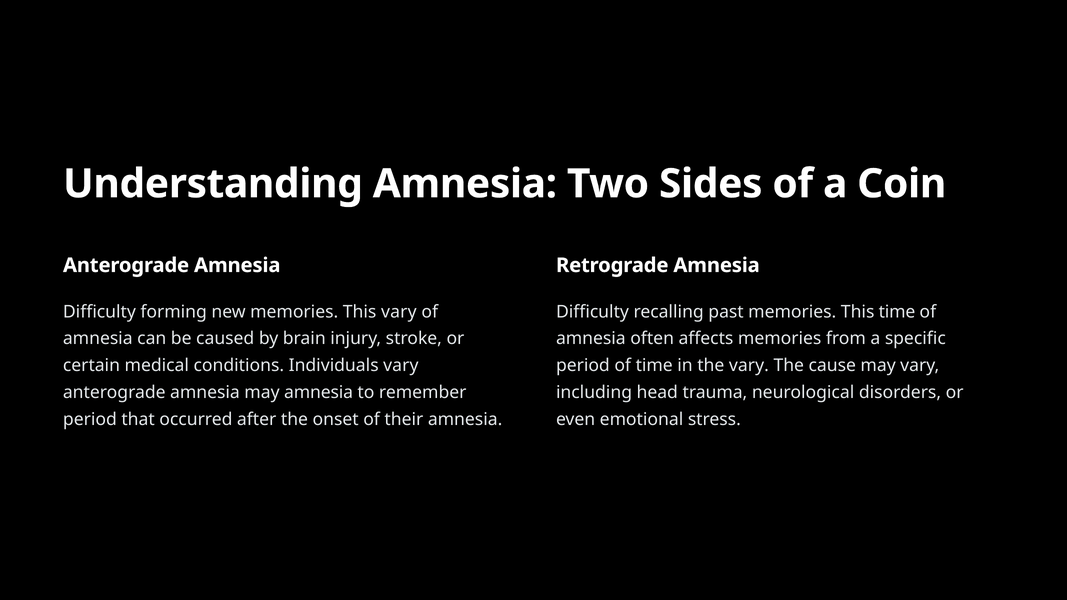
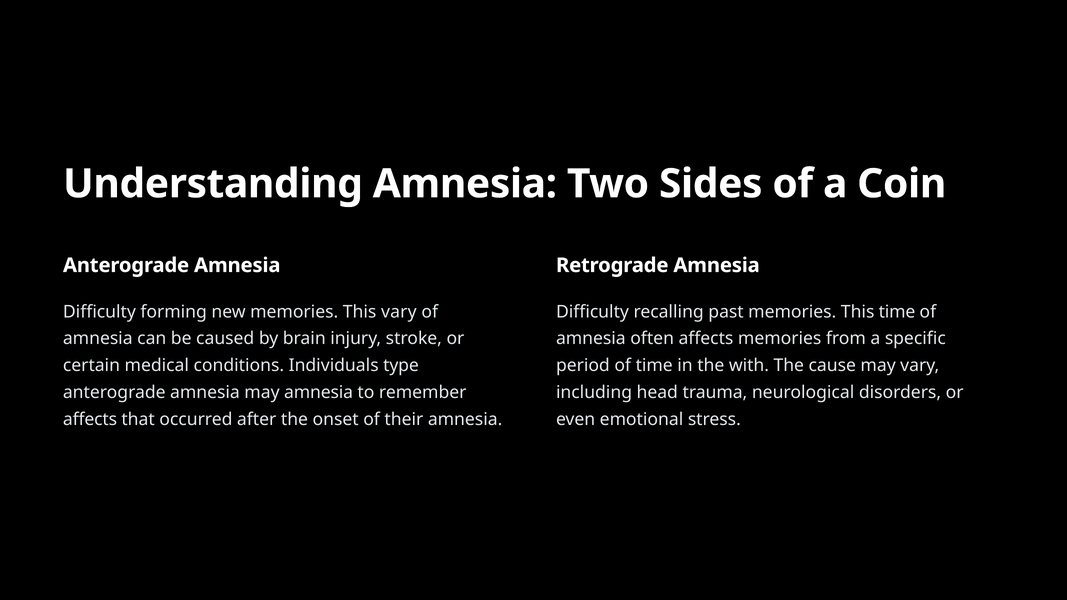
Individuals vary: vary -> type
the vary: vary -> with
period at (90, 419): period -> affects
